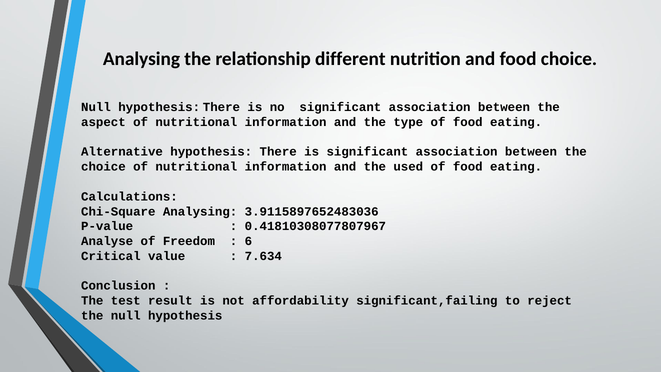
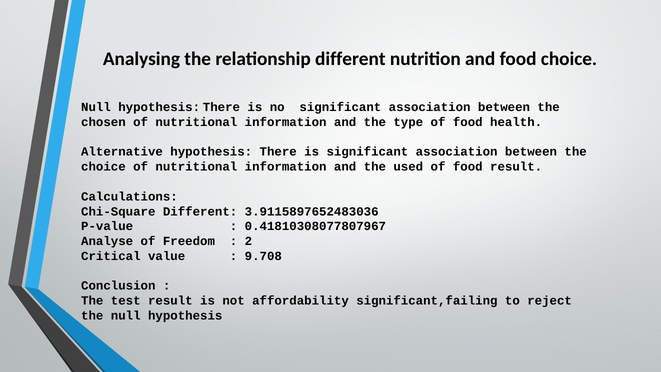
aspect: aspect -> chosen
type of food eating: eating -> health
eating at (516, 167): eating -> result
Chi-Square Analysing: Analysing -> Different
6: 6 -> 2
7.634: 7.634 -> 9.708
